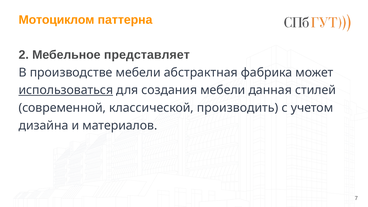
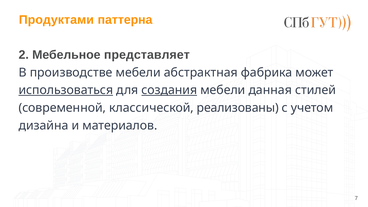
Мотоциклом: Мотоциклом -> Продуктами
создания underline: none -> present
производить: производить -> реализованы
